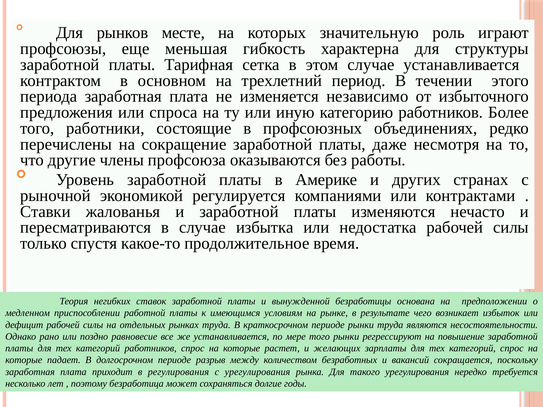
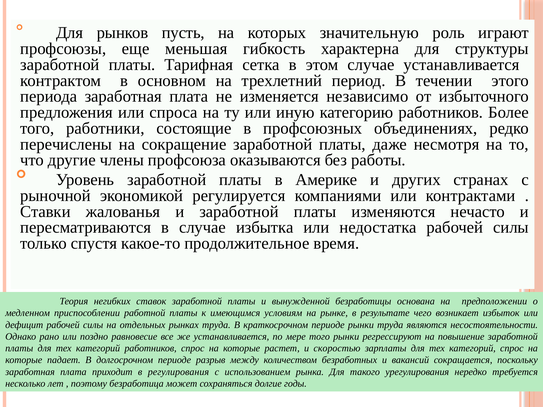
месте: месте -> пусть
желающих: желающих -> скоростью
с урегулирования: урегулирования -> использованием
